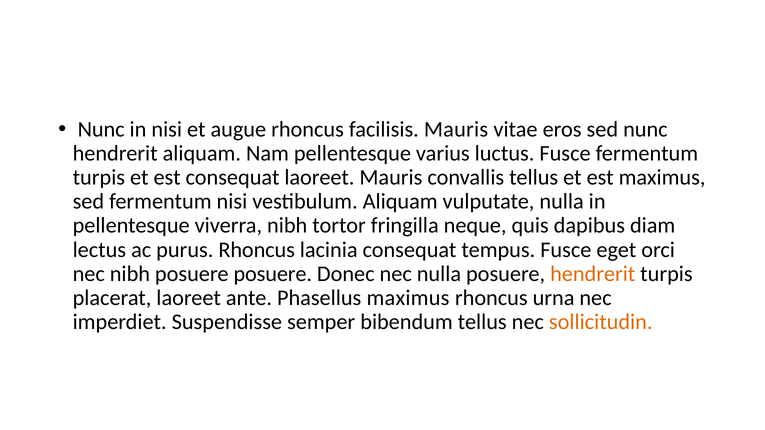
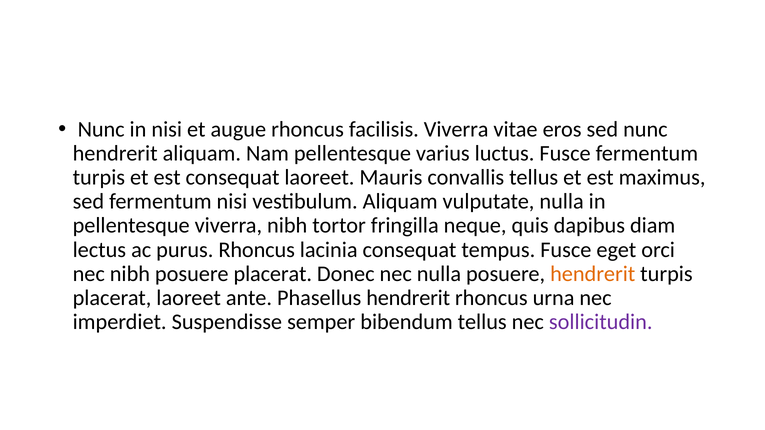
facilisis Mauris: Mauris -> Viverra
posuere posuere: posuere -> placerat
Phasellus maximus: maximus -> hendrerit
sollicitudin colour: orange -> purple
